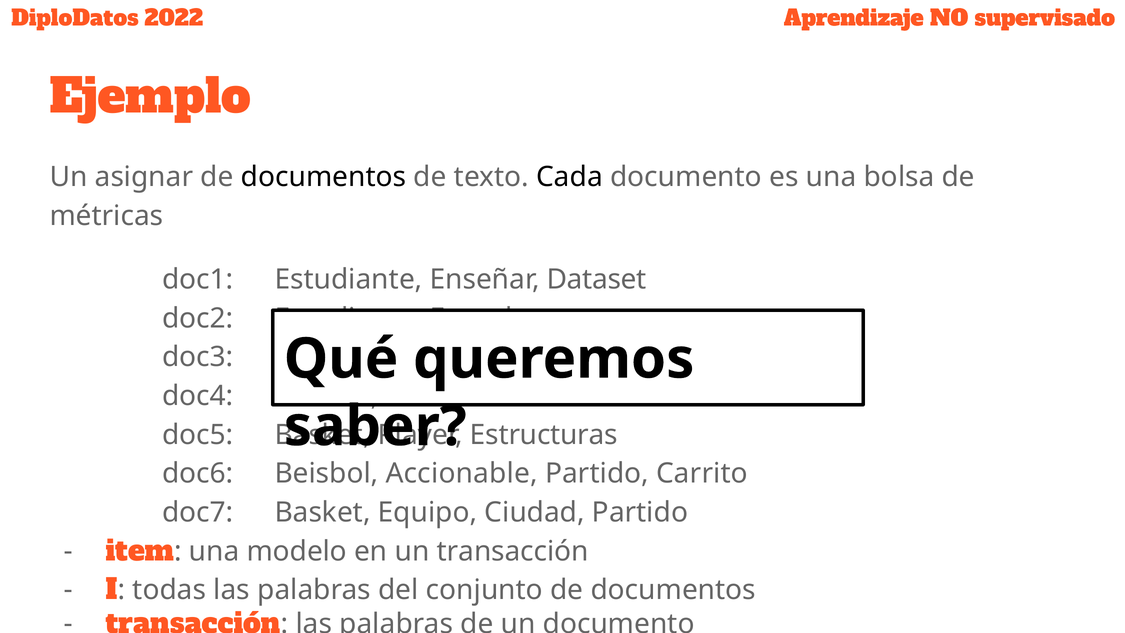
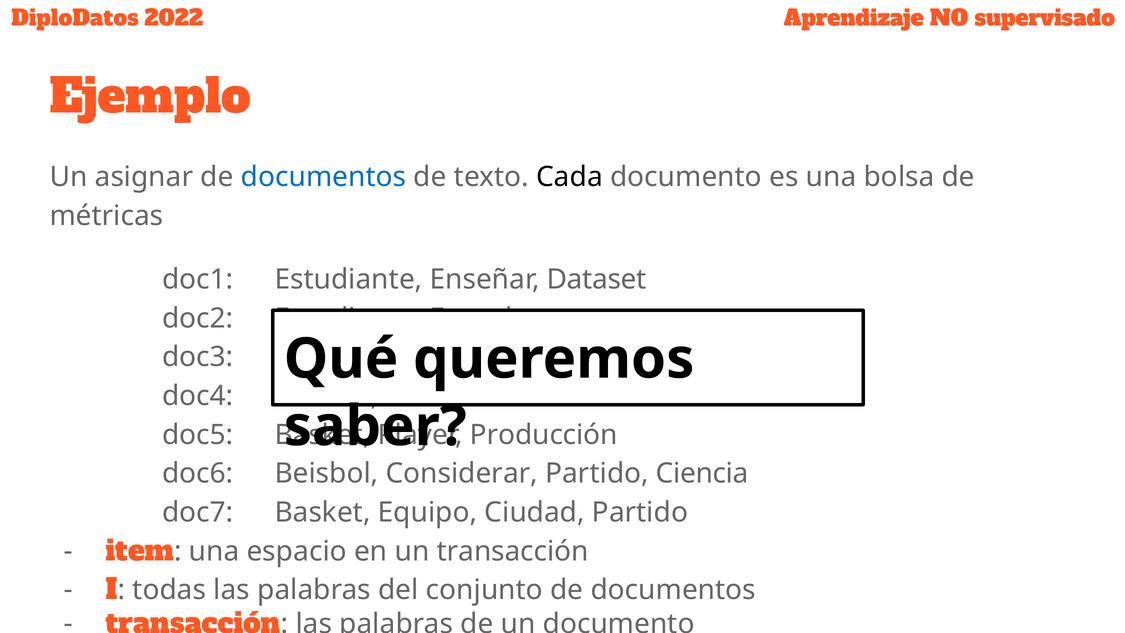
documentos at (324, 177) colour: black -> blue
Estructuras: Estructuras -> Producción
Accionable: Accionable -> Considerar
Carrito: Carrito -> Ciencia
modelo: modelo -> espacio
